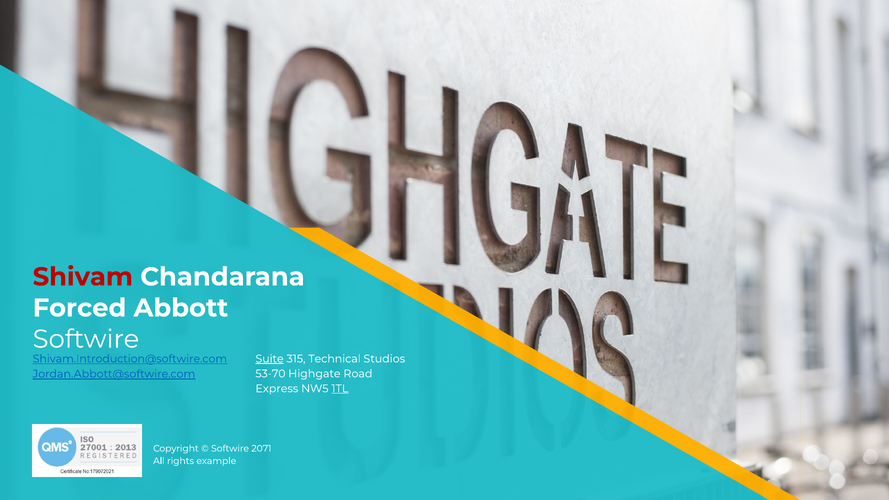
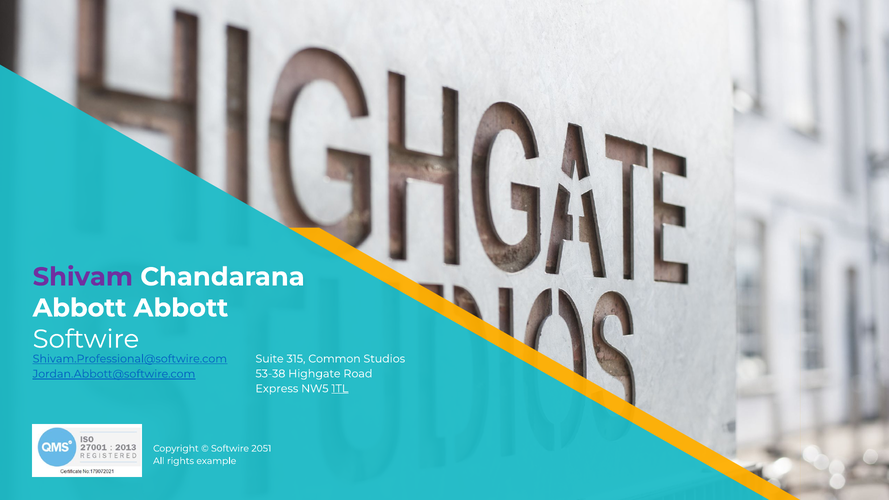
Shivam colour: red -> purple
Forced at (80, 308): Forced -> Abbott
Shivam.Introduction@softwire.com: Shivam.Introduction@softwire.com -> Shivam.Professional@softwire.com
Suite underline: present -> none
Technical: Technical -> Common
53-70: 53-70 -> 53-38
2071: 2071 -> 2051
